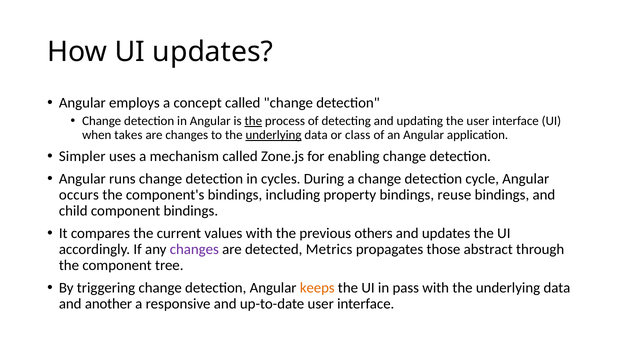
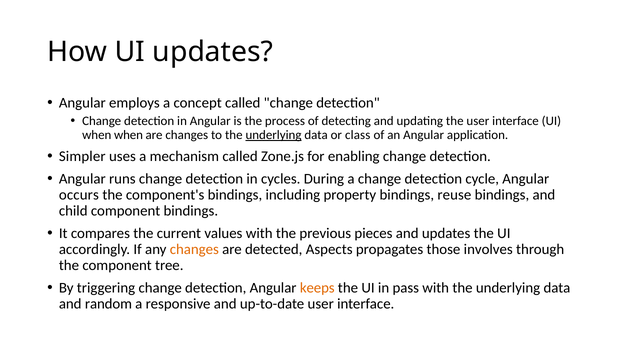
the at (253, 121) underline: present -> none
when takes: takes -> when
others: others -> pieces
changes at (194, 250) colour: purple -> orange
Metrics: Metrics -> Aspects
abstract: abstract -> involves
another: another -> random
